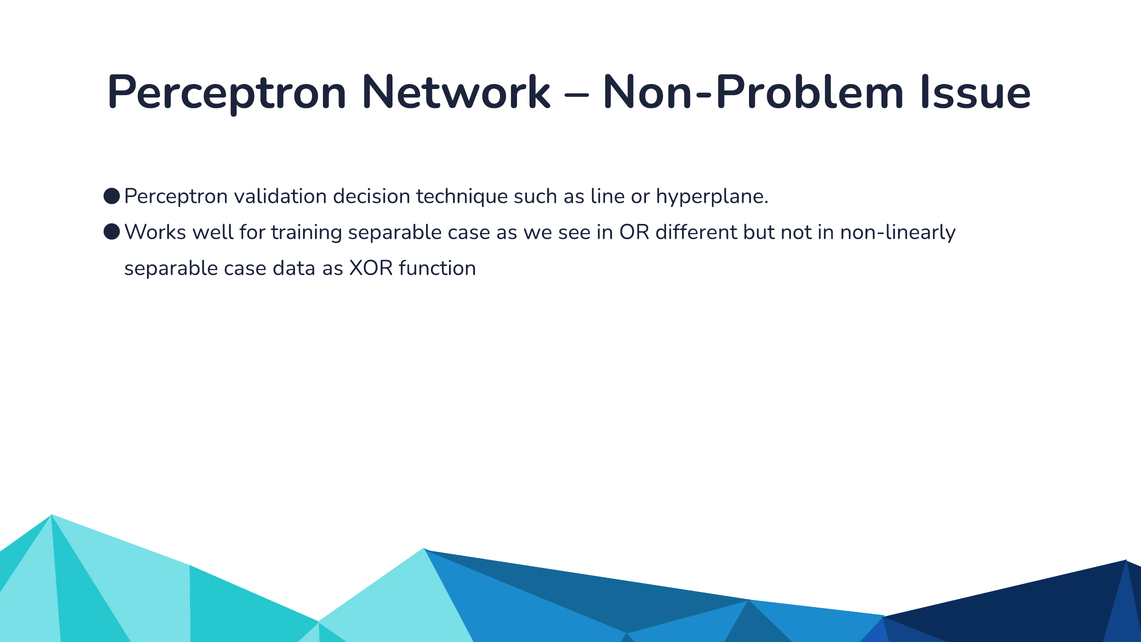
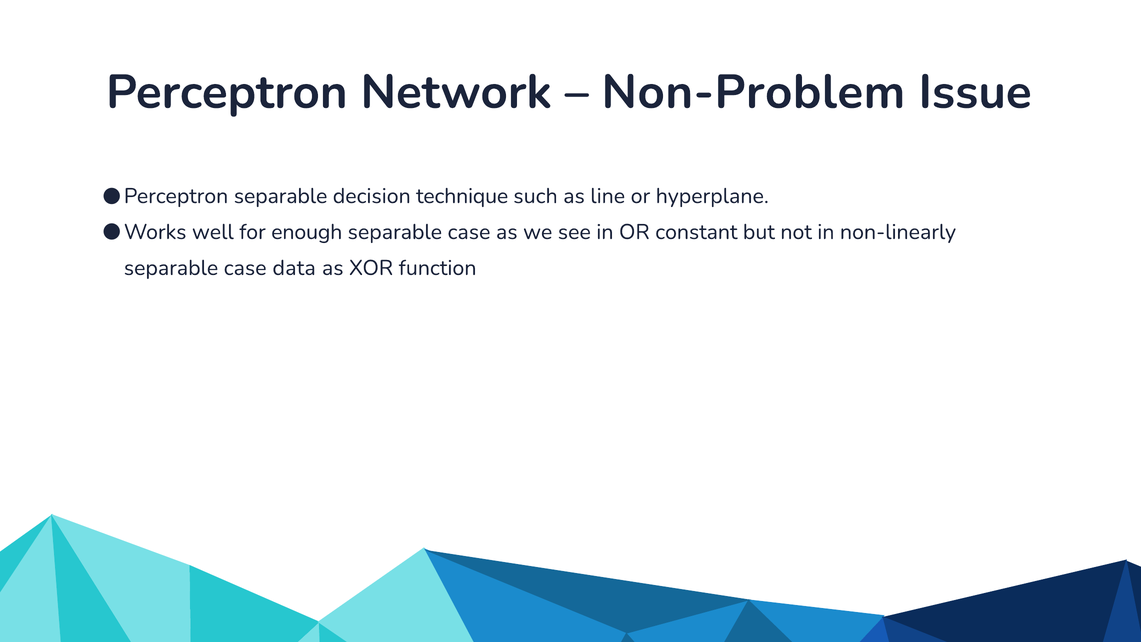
Perceptron validation: validation -> separable
training: training -> enough
different: different -> constant
